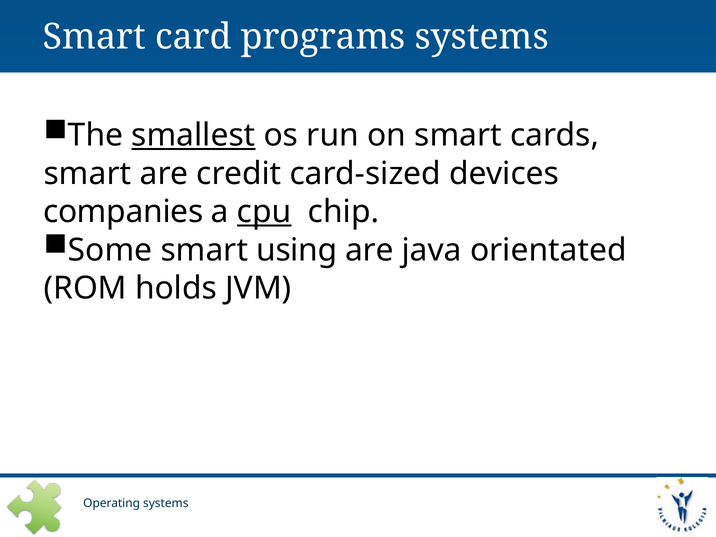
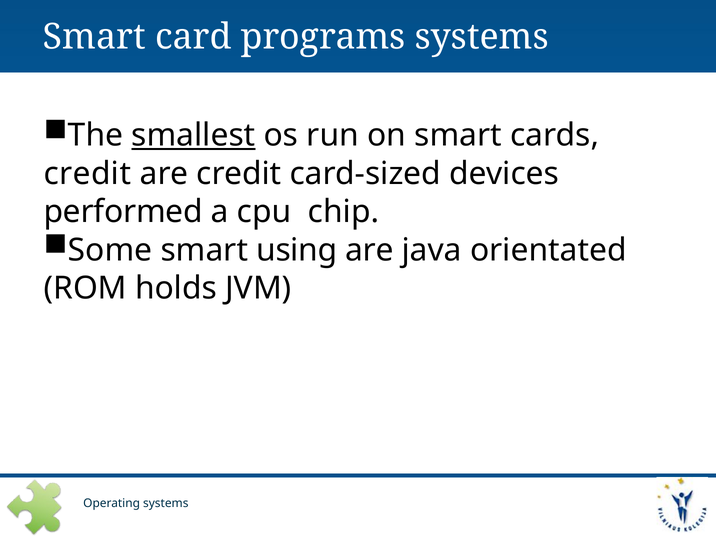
smart at (88, 174): smart -> credit
companies: companies -> performed
cpu underline: present -> none
